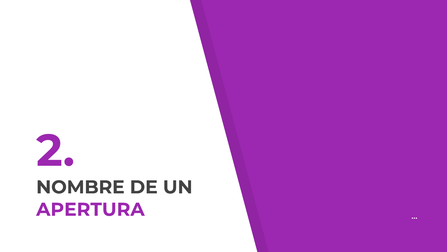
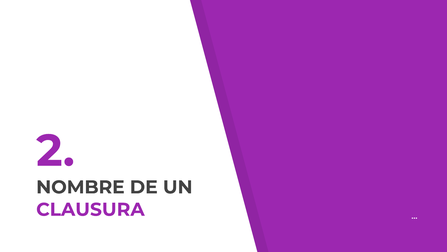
APERTURA: APERTURA -> CLAUSURA
